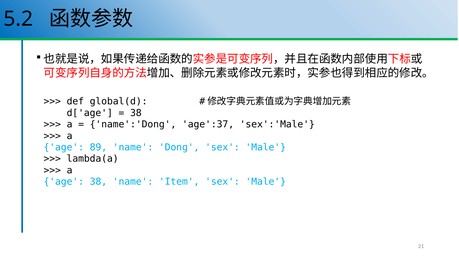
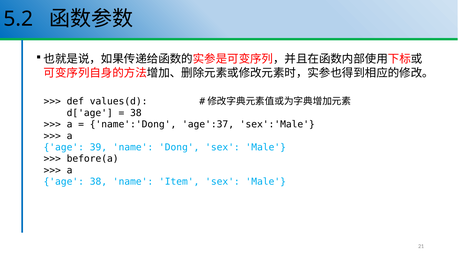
global(d: global(d -> values(d
89: 89 -> 39
lambda(a: lambda(a -> before(a
